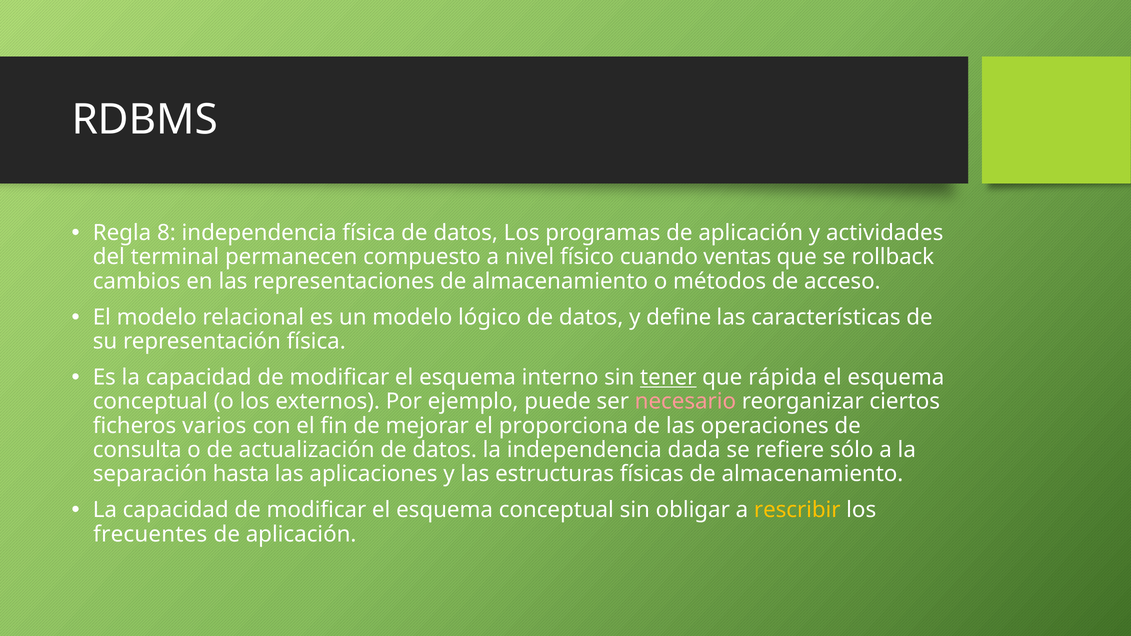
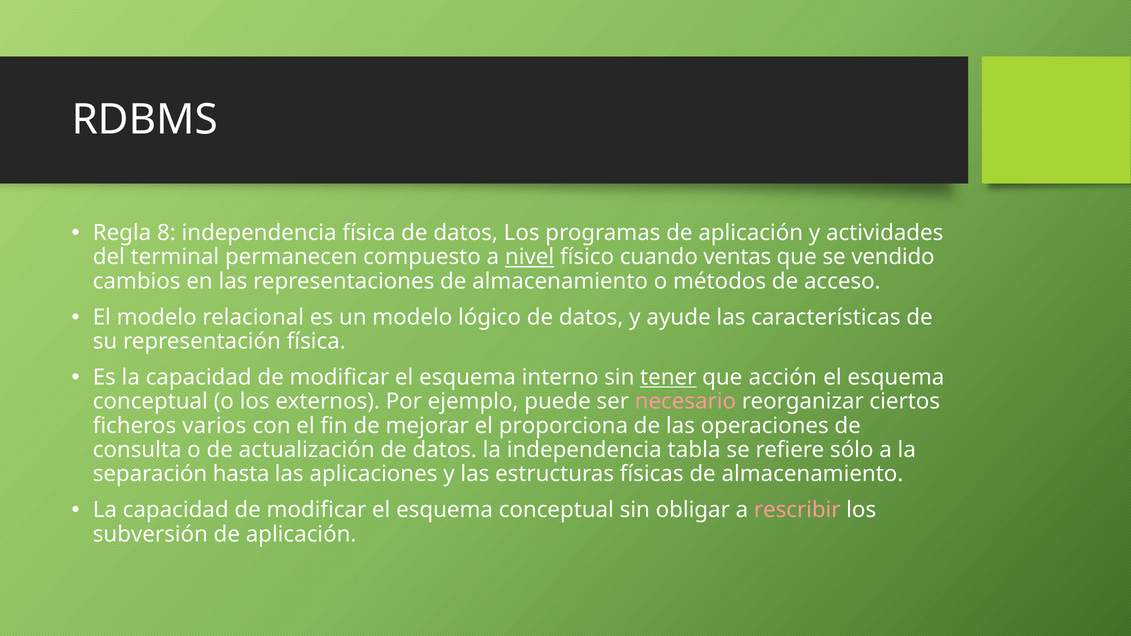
nivel underline: none -> present
rollback: rollback -> vendido
define: define -> ayude
rápida: rápida -> acción
dada: dada -> tabla
rescribir colour: yellow -> pink
frecuentes: frecuentes -> subversión
